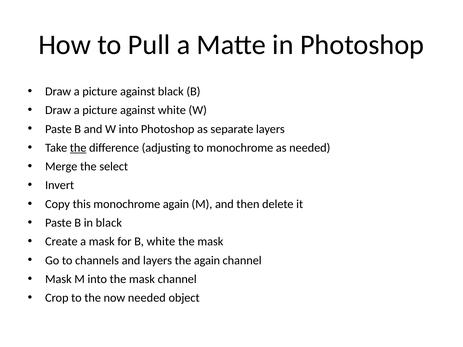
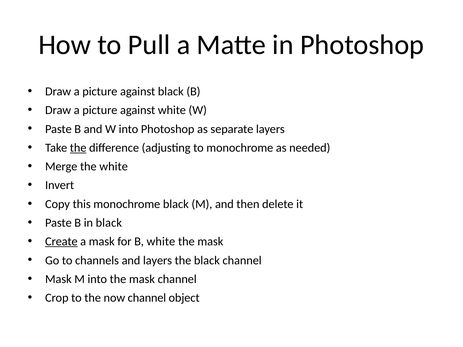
the select: select -> white
monochrome again: again -> black
Create underline: none -> present
the again: again -> black
now needed: needed -> channel
